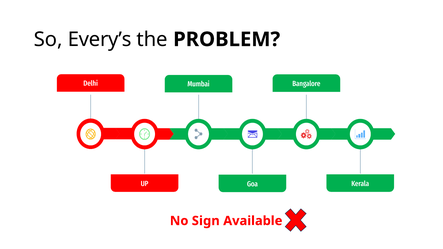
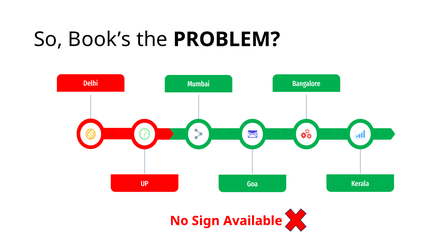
Every’s: Every’s -> Book’s
